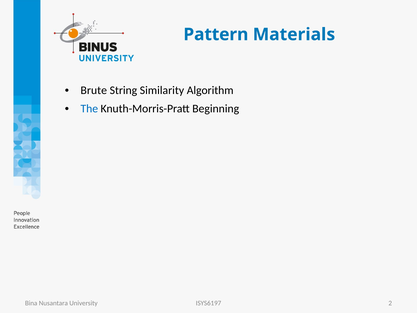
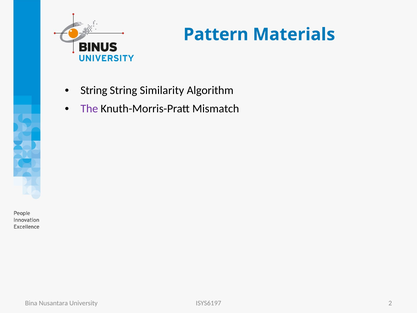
Brute at (94, 90): Brute -> String
The colour: blue -> purple
Beginning: Beginning -> Mismatch
